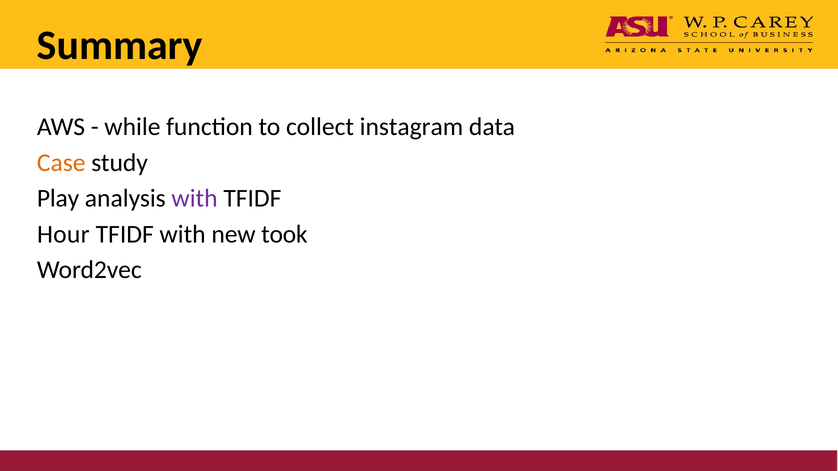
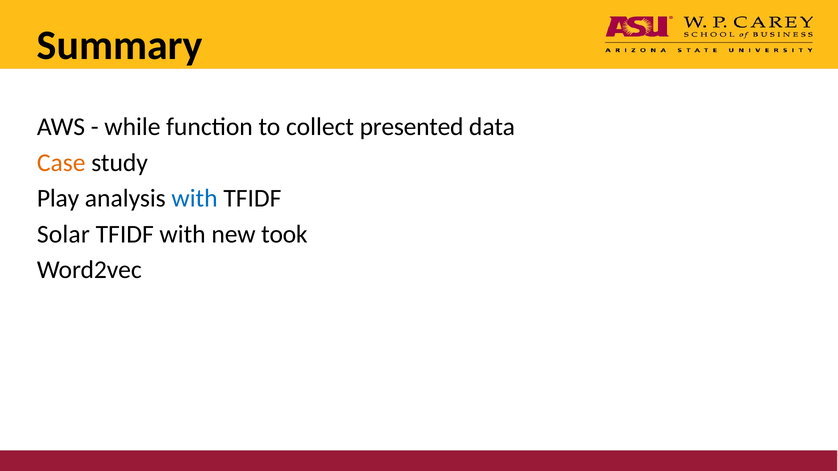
instagram: instagram -> presented
with at (195, 199) colour: purple -> blue
Hour: Hour -> Solar
